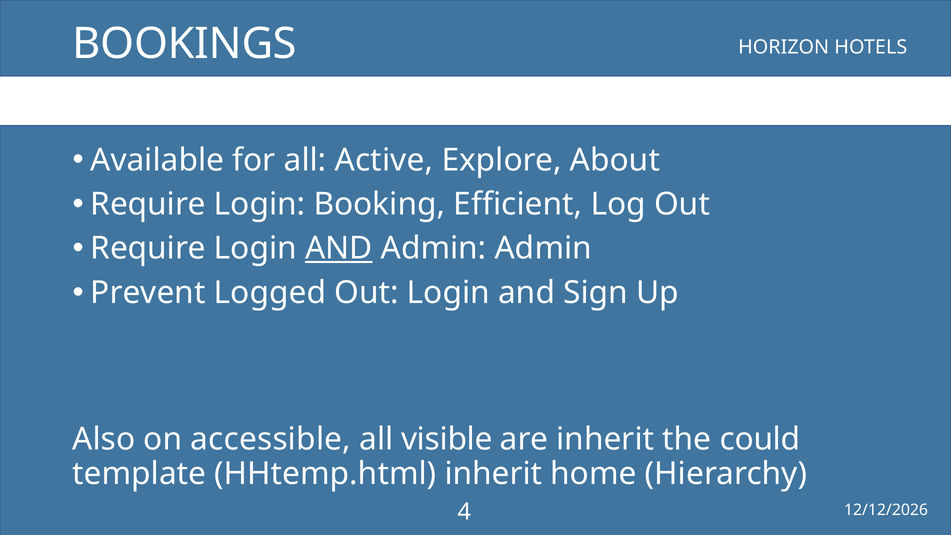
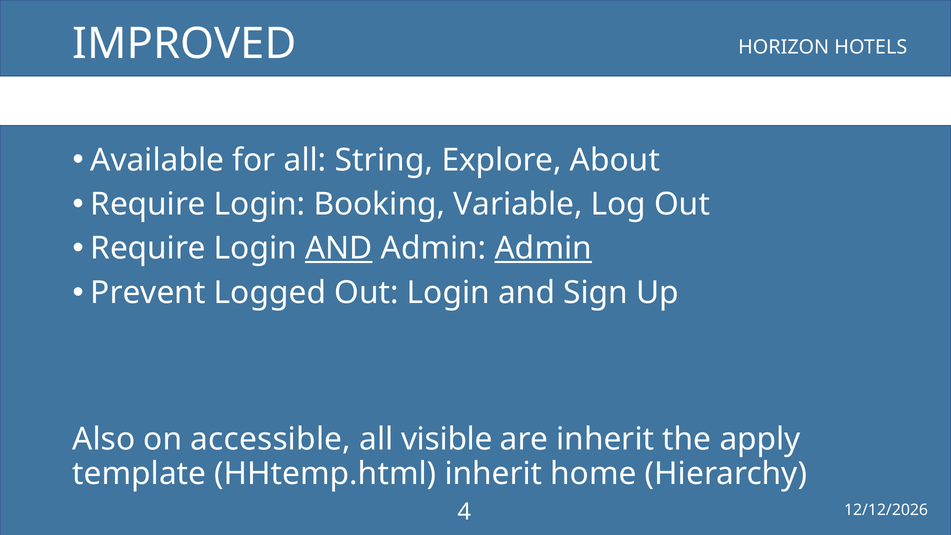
BOOKINGS: BOOKINGS -> IMPROVED
Active: Active -> String
Efficient: Efficient -> Variable
Admin at (543, 248) underline: none -> present
could: could -> apply
